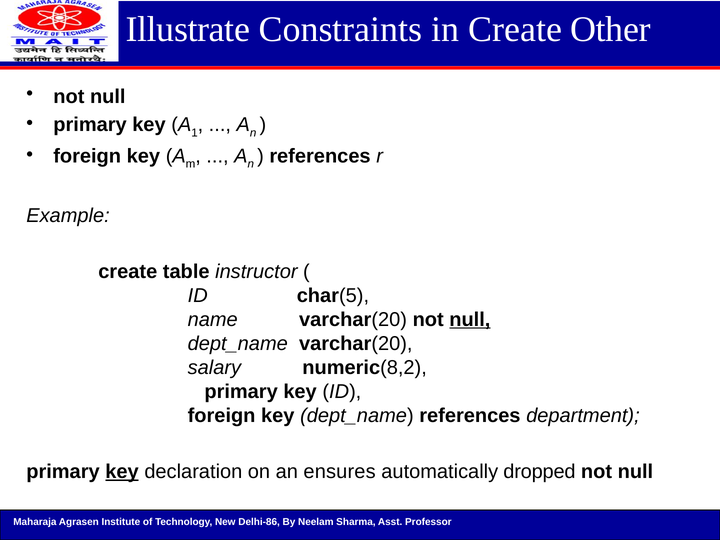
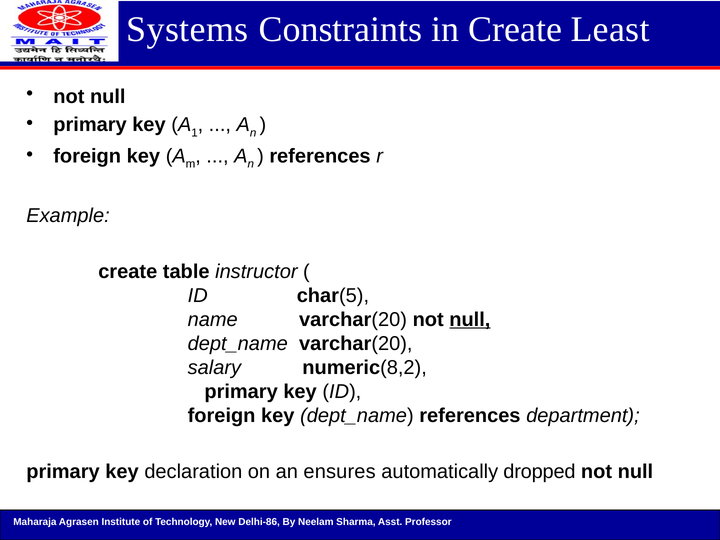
Illustrate: Illustrate -> Systems
Other: Other -> Least
key at (122, 472) underline: present -> none
